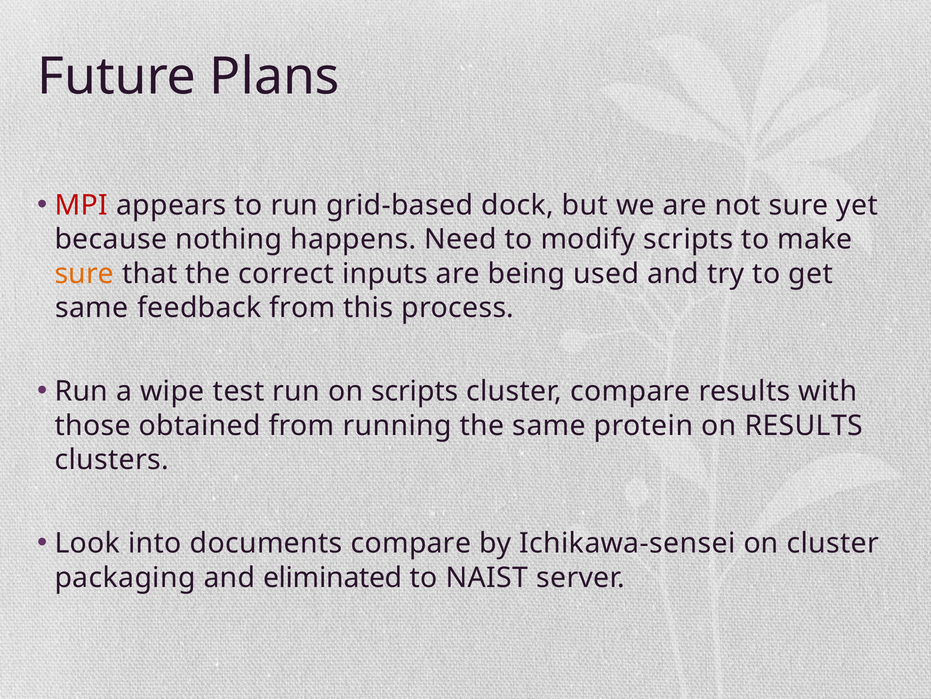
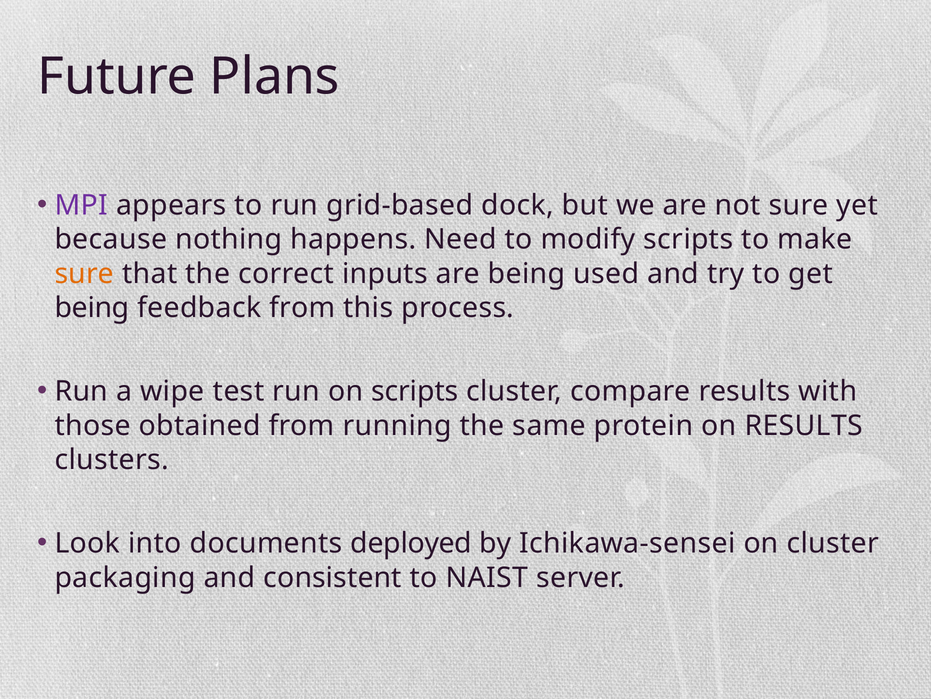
MPI colour: red -> purple
same at (92, 307): same -> being
documents compare: compare -> deployed
eliminated: eliminated -> consistent
